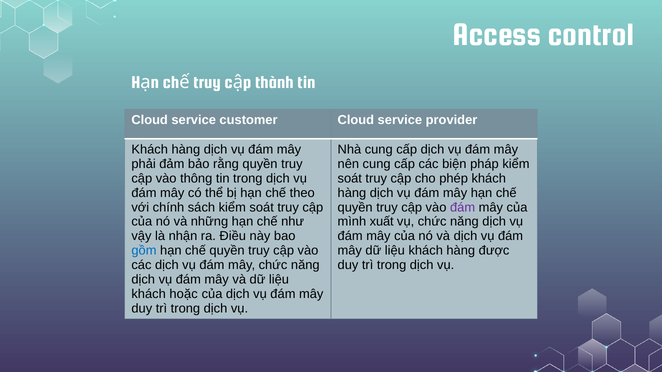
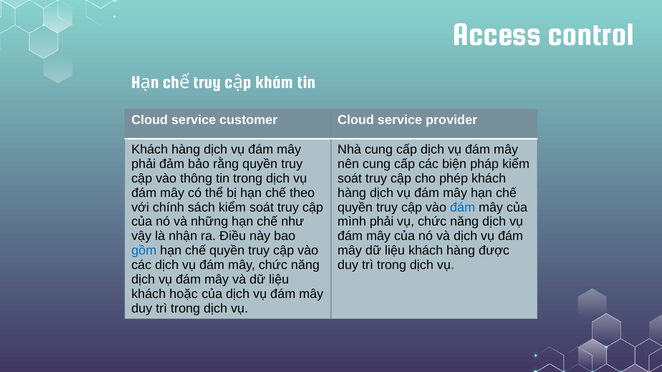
thành: thành -> khám
đám at (463, 208) colour: purple -> blue
mình xuất: xuất -> phải
